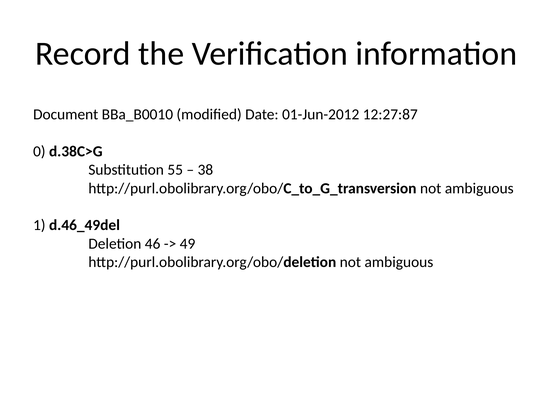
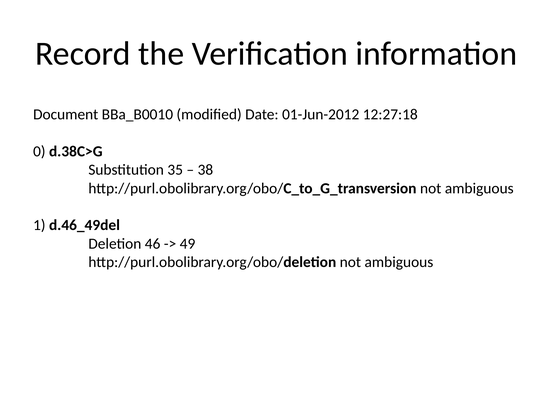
12:27:87: 12:27:87 -> 12:27:18
55: 55 -> 35
